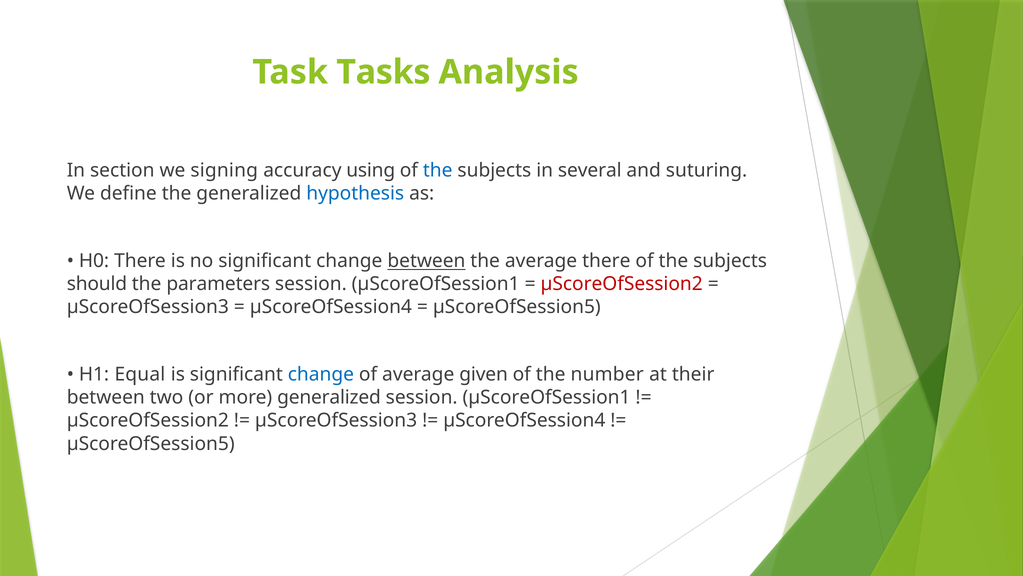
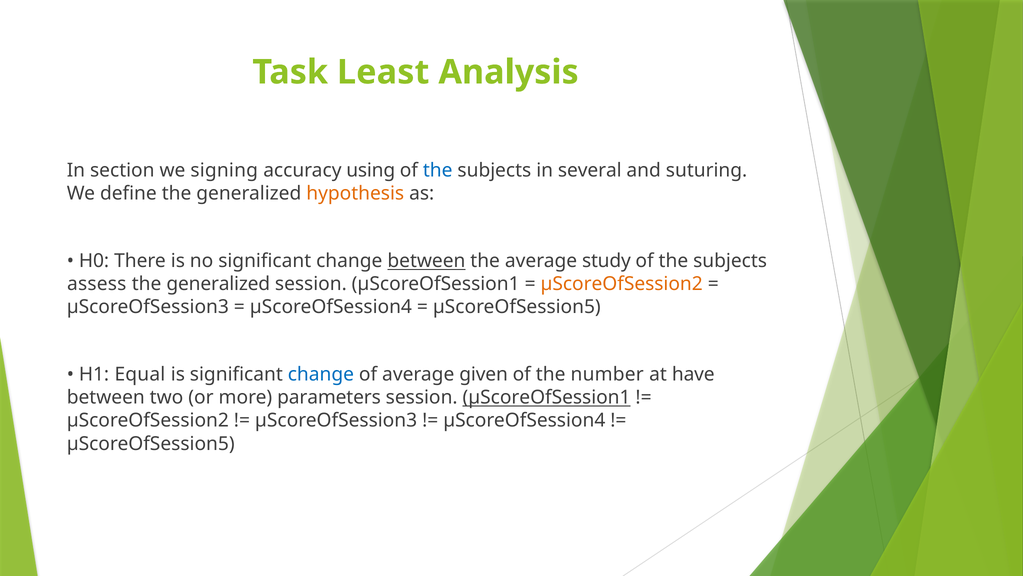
Tasks: Tasks -> Least
hypothesis colour: blue -> orange
average there: there -> study
should: should -> assess
parameters at (218, 284): parameters -> generalized
µScoreOfSession2 at (622, 284) colour: red -> orange
their: their -> have
more generalized: generalized -> parameters
µScoreOfSession1 at (547, 397) underline: none -> present
